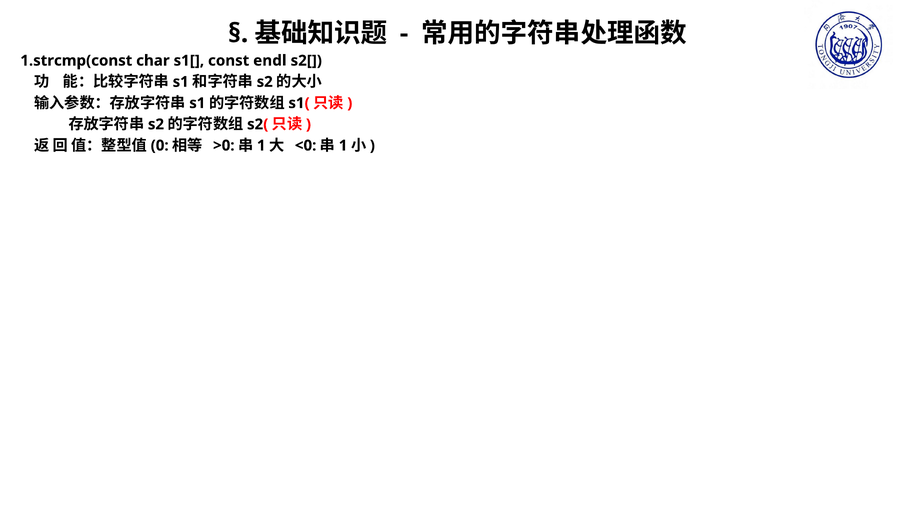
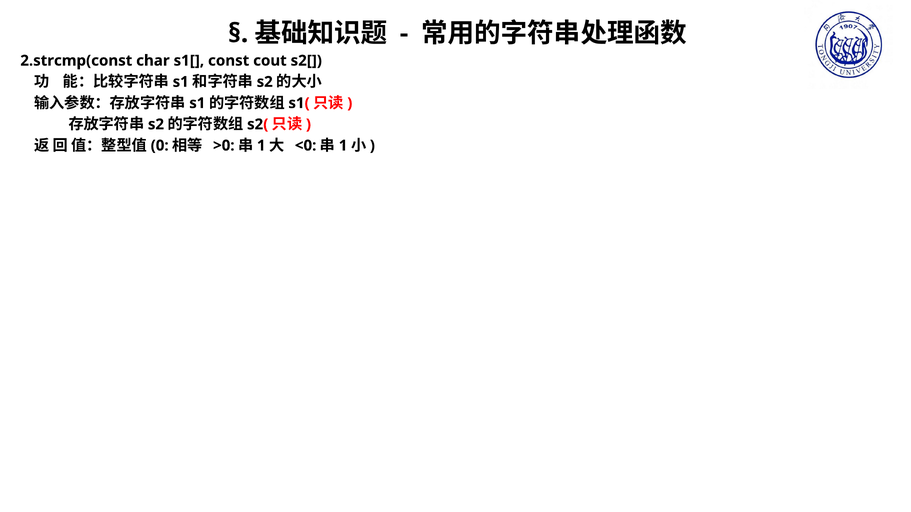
1.strcmp(const: 1.strcmp(const -> 2.strcmp(const
endl: endl -> cout
